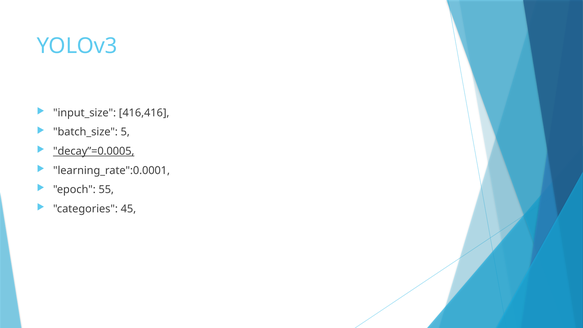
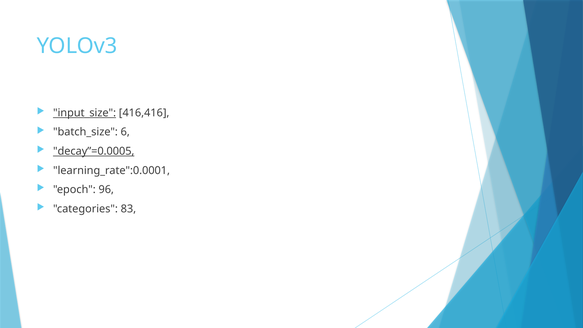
input_size underline: none -> present
5: 5 -> 6
55: 55 -> 96
45: 45 -> 83
